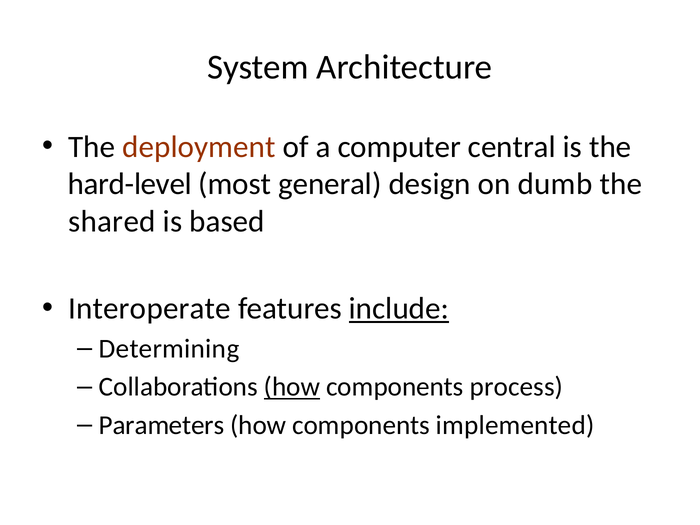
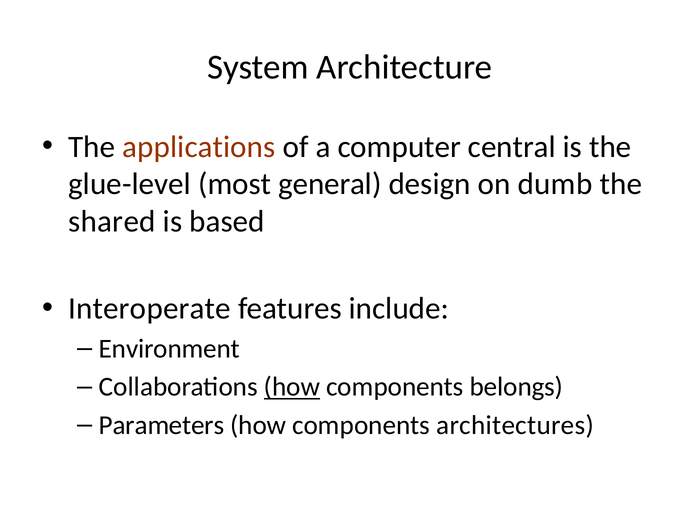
deployment: deployment -> applications
hard-level: hard-level -> glue-level
include underline: present -> none
Determining: Determining -> Environment
process: process -> belongs
implemented: implemented -> architectures
